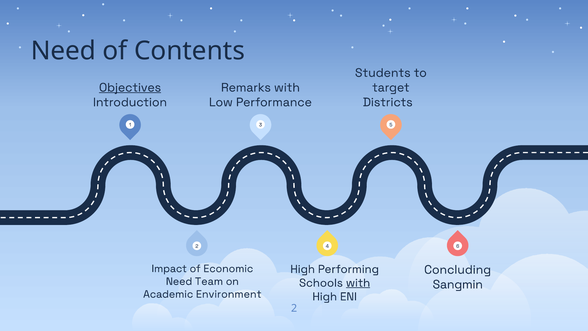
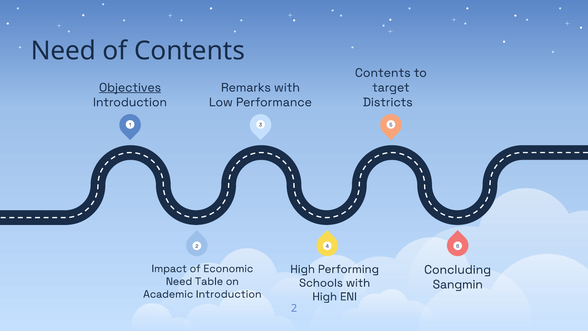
Students at (383, 73): Students -> Contents
Team: Team -> Table
with at (358, 283) underline: present -> none
Academic Environment: Environment -> Introduction
